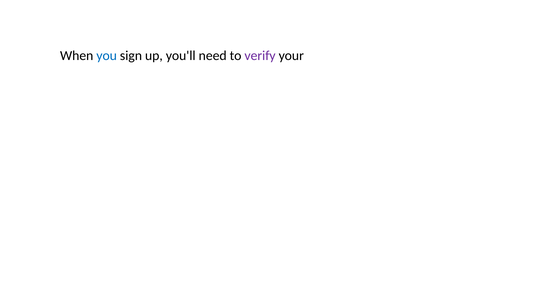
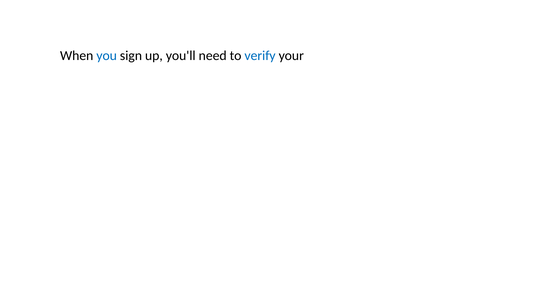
verify colour: purple -> blue
